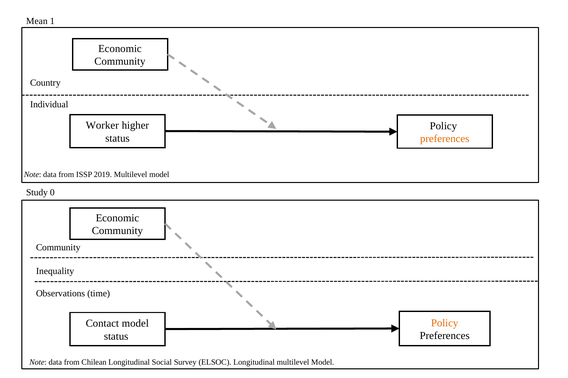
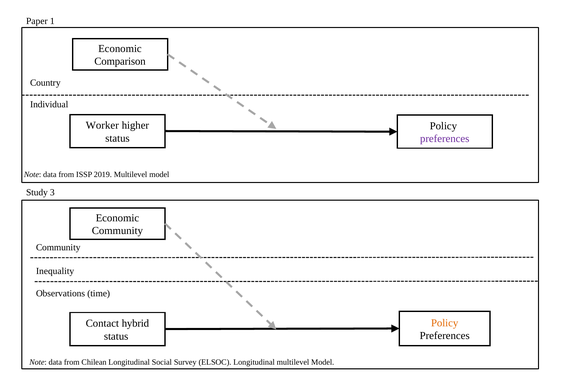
Mean: Mean -> Paper
Community at (120, 61): Community -> Comparison
preferences at (445, 139) colour: orange -> purple
0: 0 -> 3
Contact model: model -> hybrid
